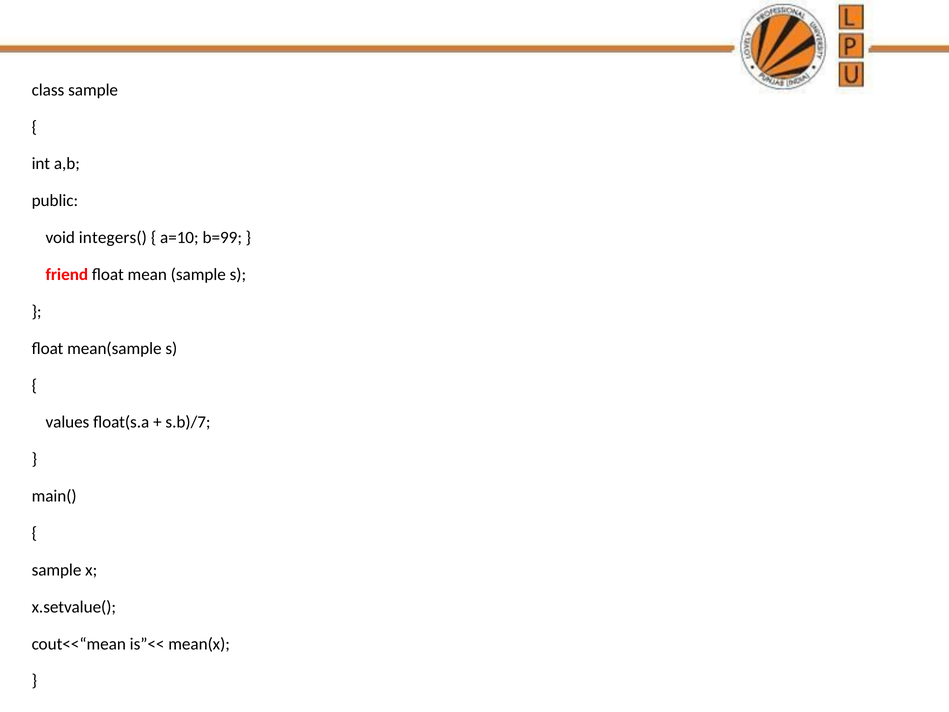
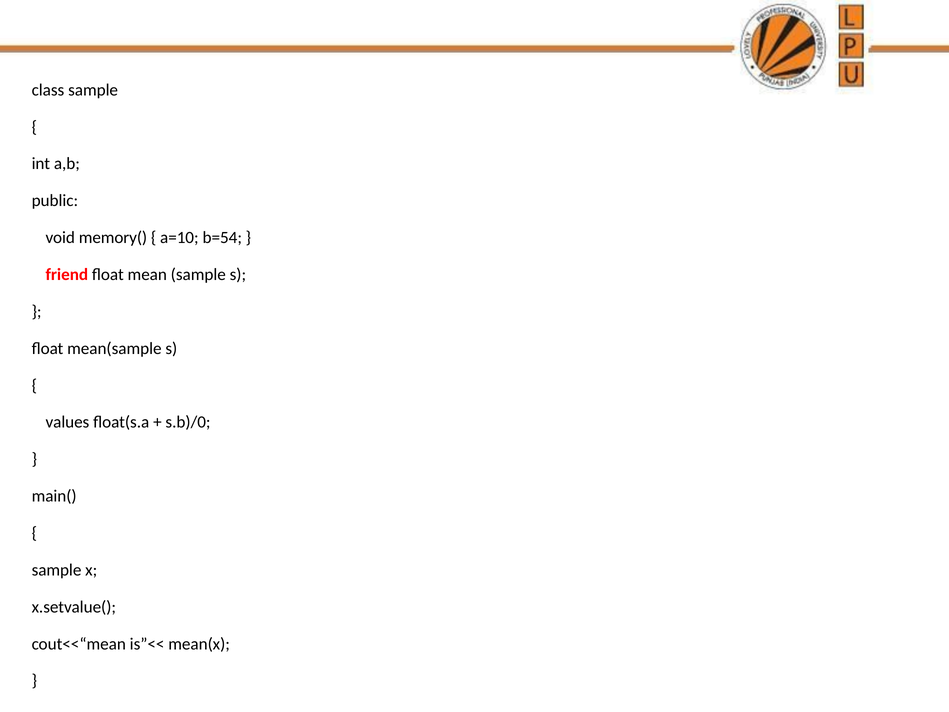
integers(: integers( -> memory(
b=99: b=99 -> b=54
s.b)/7: s.b)/7 -> s.b)/0
